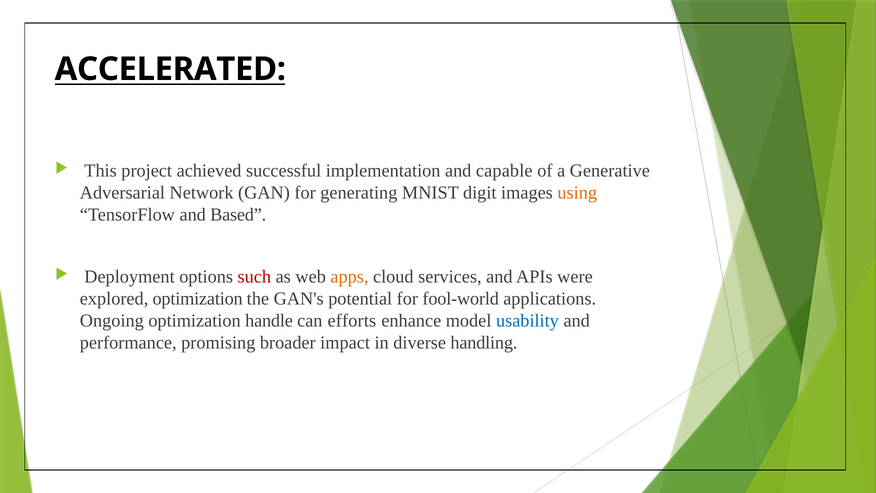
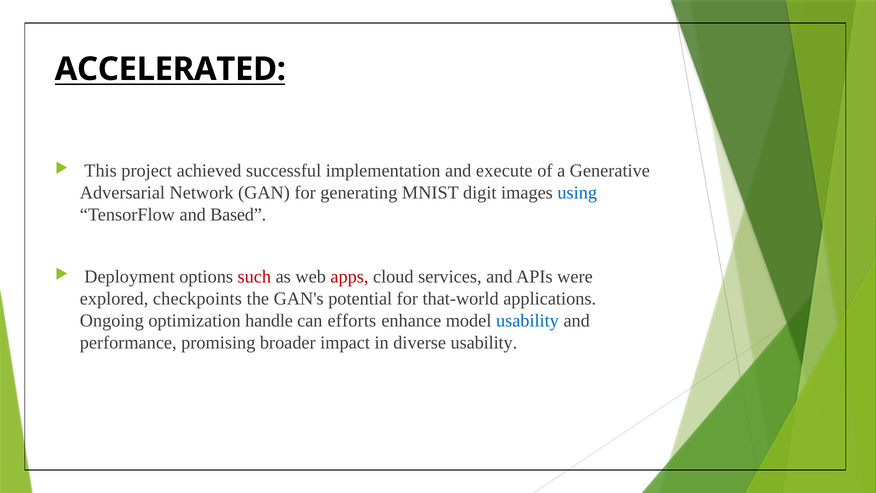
capable: capable -> execute
using colour: orange -> blue
apps colour: orange -> red
explored optimization: optimization -> checkpoints
fool-world: fool-world -> that-world
diverse handling: handling -> usability
